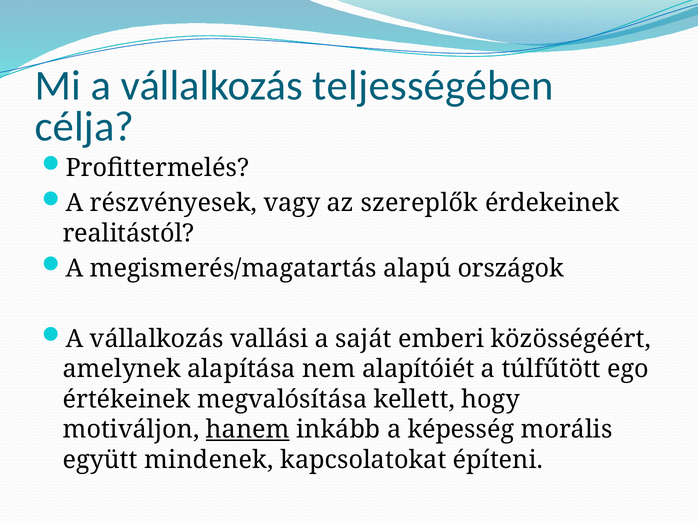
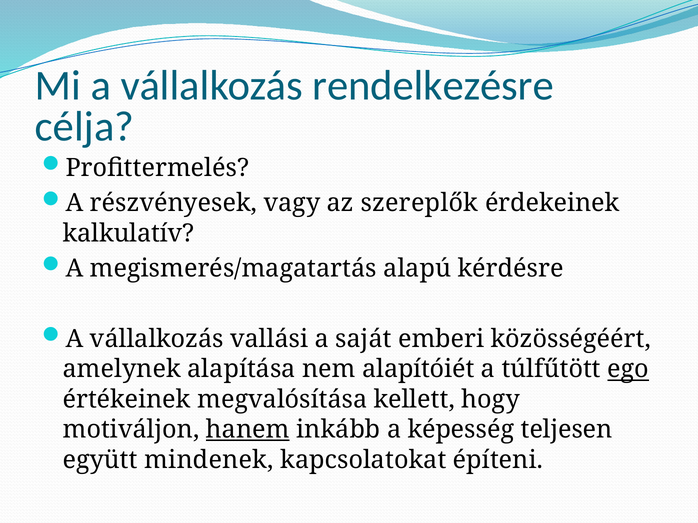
teljességében: teljességében -> rendelkezésre
realitástól: realitástól -> kalkulatív
országok: országok -> kérdésre
ego underline: none -> present
morális: morális -> teljesen
